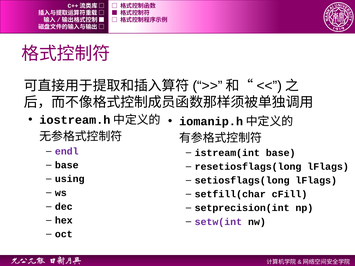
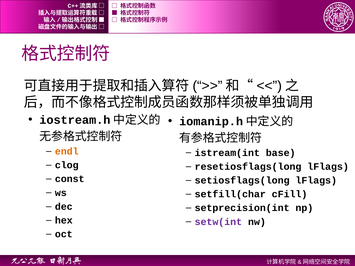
endl colour: purple -> orange
base at (67, 165): base -> clog
using: using -> const
